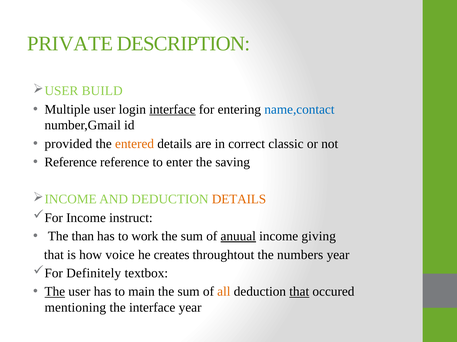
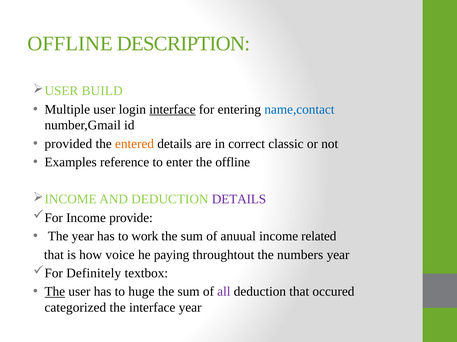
PRIVATE at (70, 44): PRIVATE -> OFFLINE
Reference at (71, 163): Reference -> Examples
the saving: saving -> offline
DETAILS at (239, 200) colour: orange -> purple
instruct: instruct -> provide
The than: than -> year
anuual underline: present -> none
giving: giving -> related
creates: creates -> paying
main: main -> huge
all colour: orange -> purple
that at (299, 292) underline: present -> none
mentioning: mentioning -> categorized
